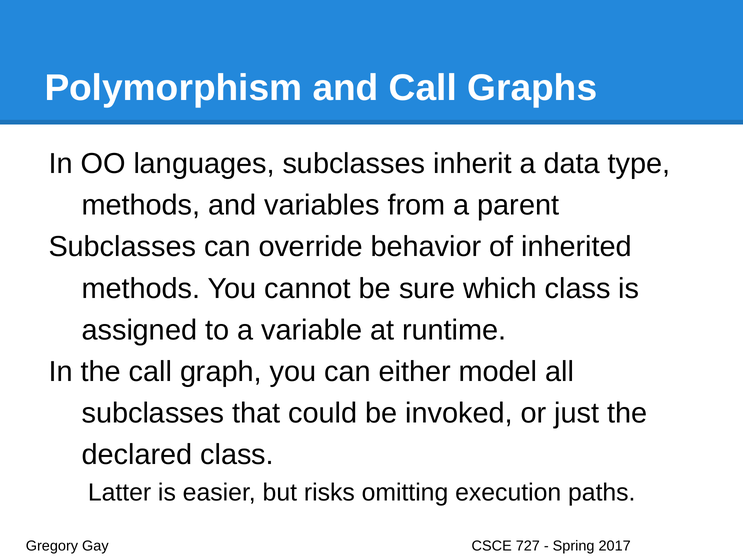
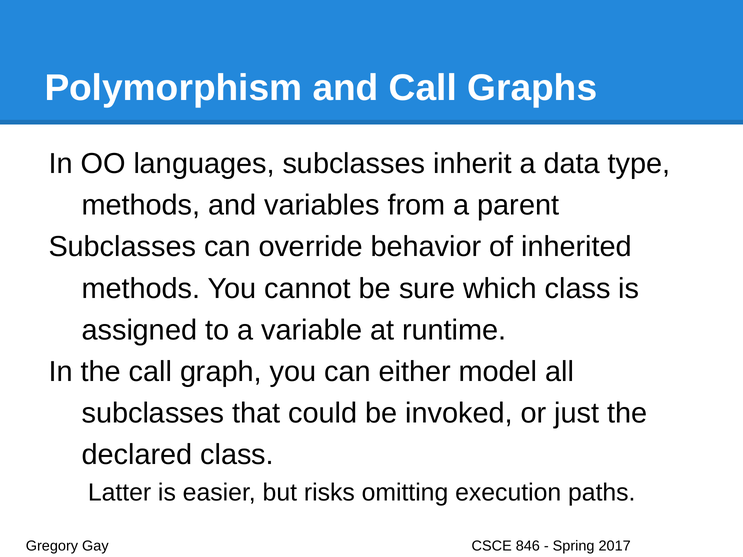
727: 727 -> 846
